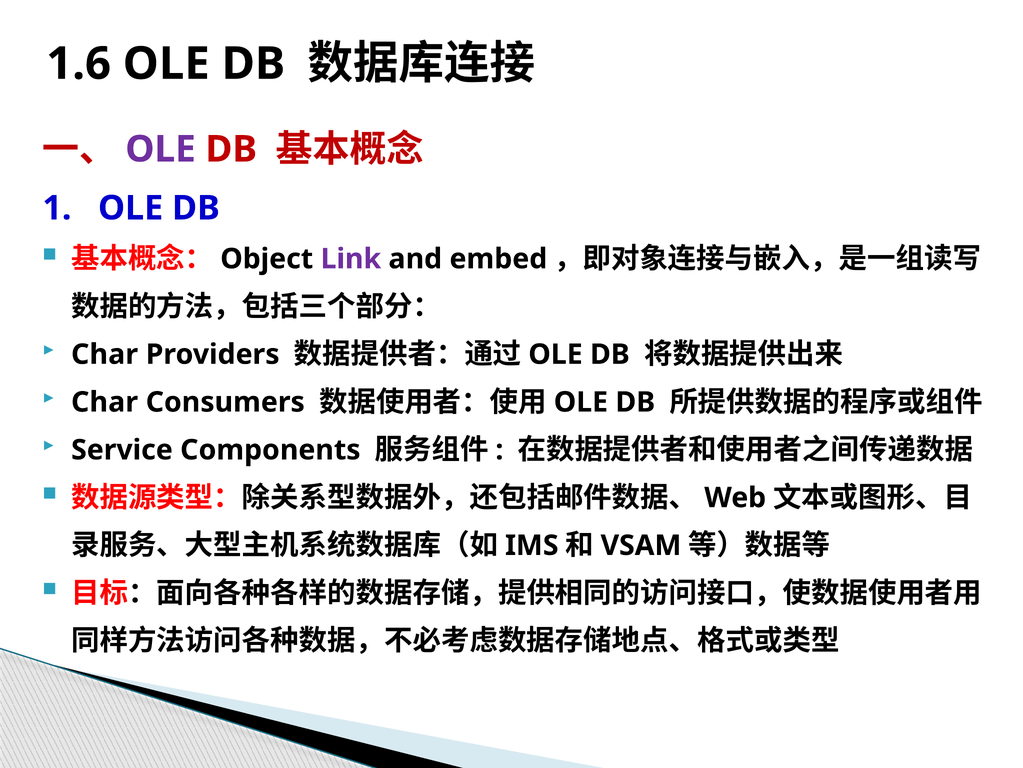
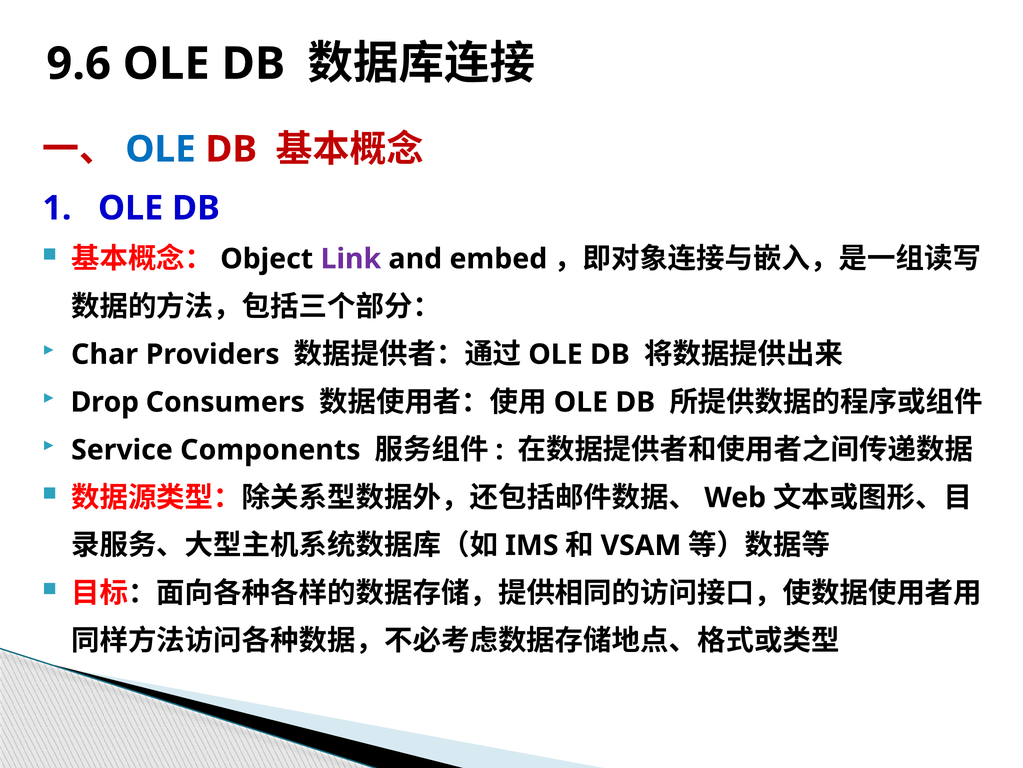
1.6: 1.6 -> 9.6
OLE at (161, 149) colour: purple -> blue
Char at (105, 402): Char -> Drop
